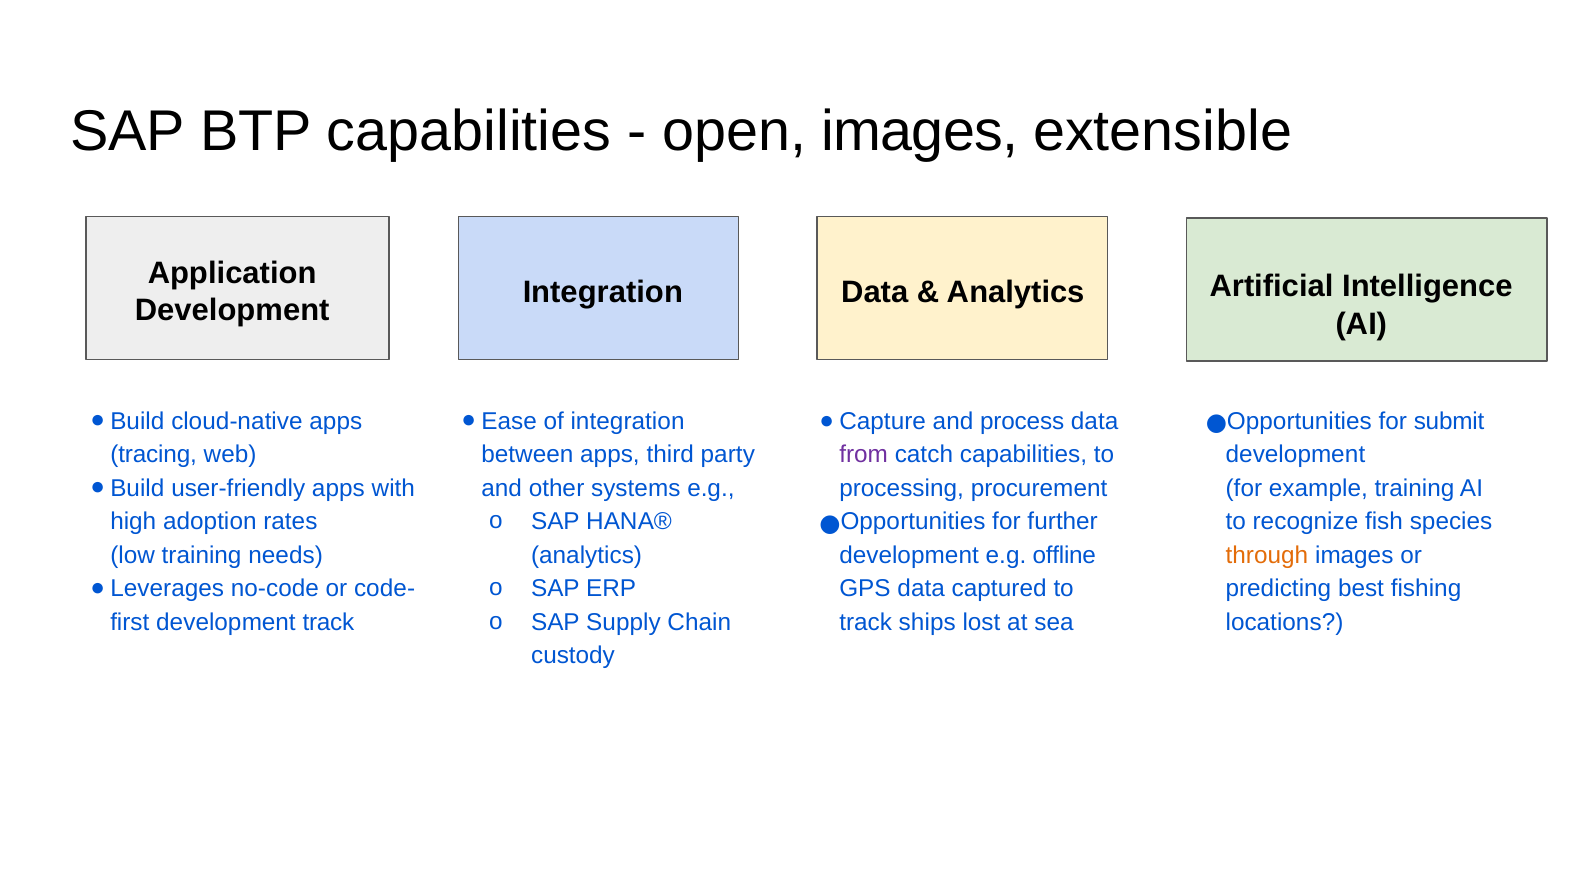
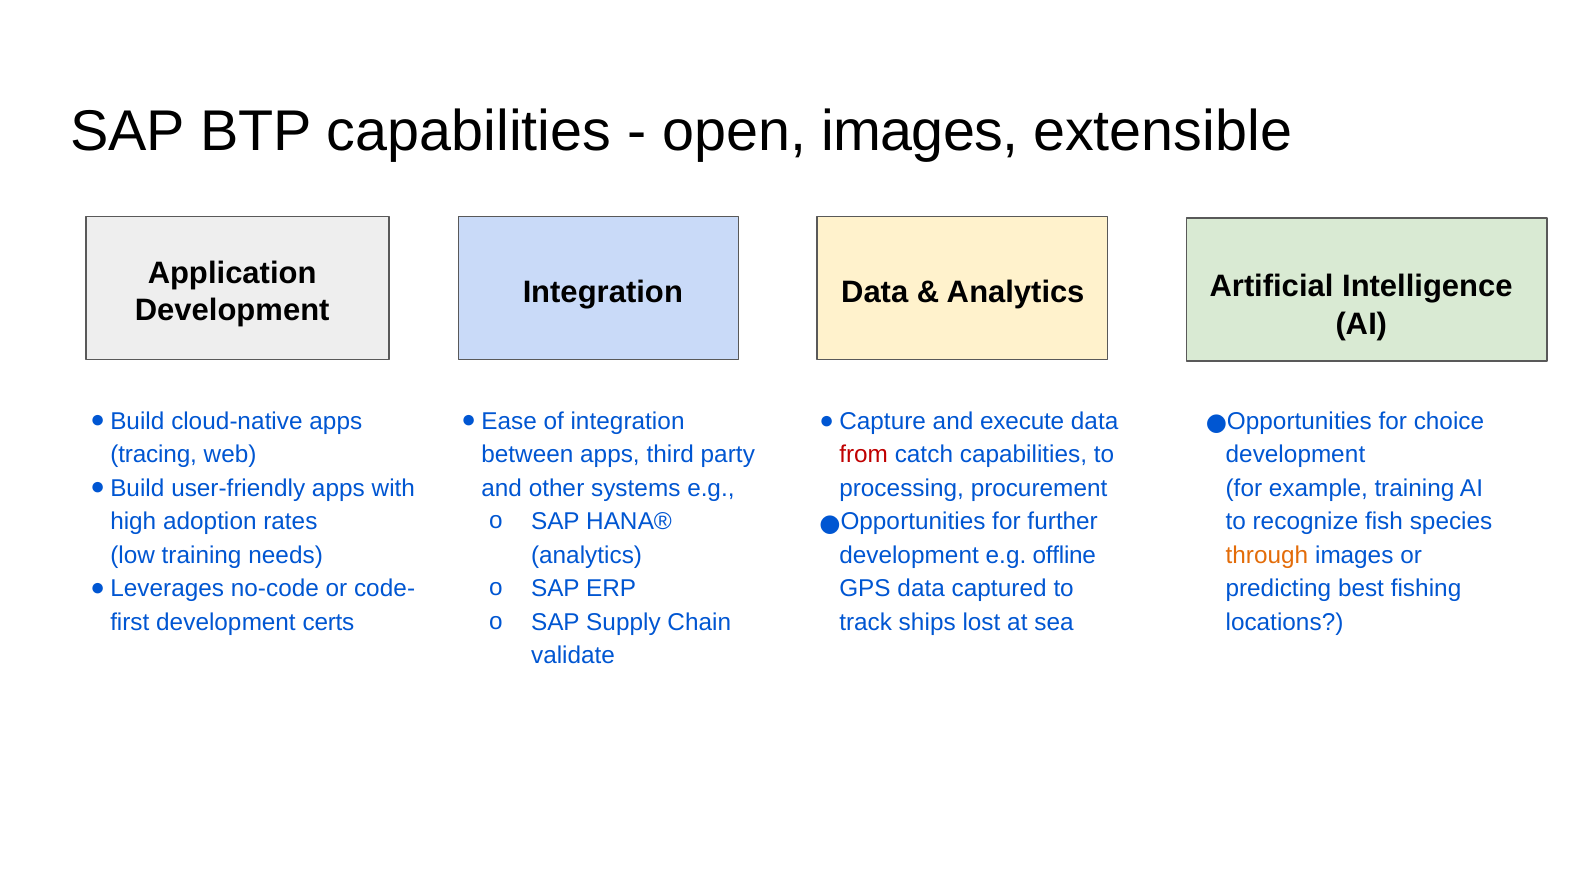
process: process -> execute
submit: submit -> choice
from colour: purple -> red
development track: track -> certs
custody: custody -> validate
